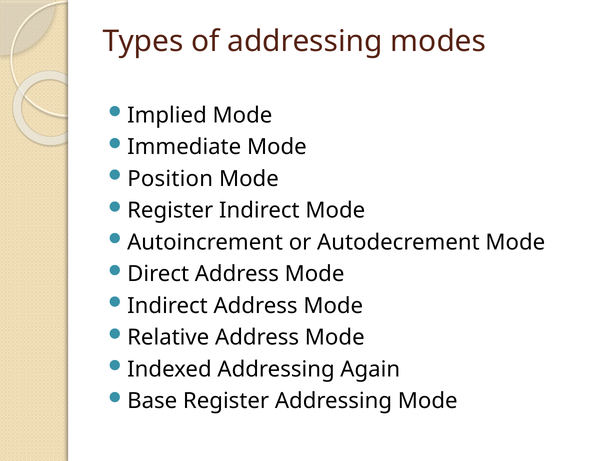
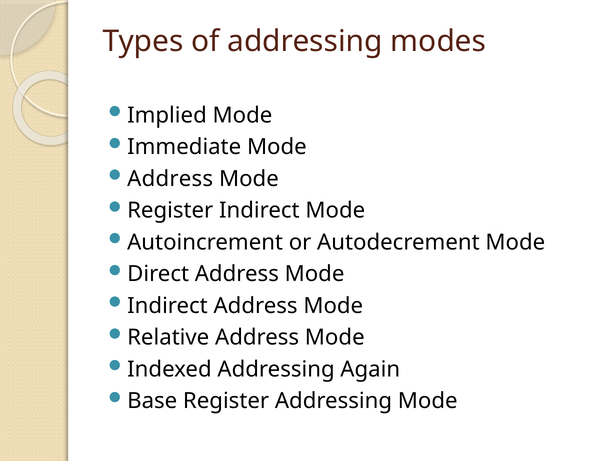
Position at (170, 179): Position -> Address
